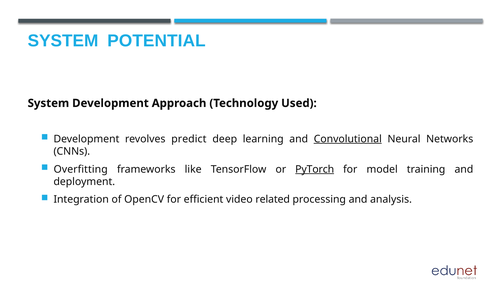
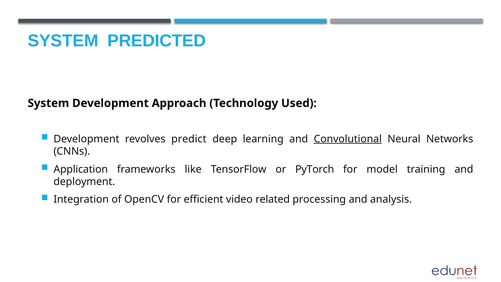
POTENTIAL: POTENTIAL -> PREDICTED
Overfitting: Overfitting -> Application
PyTorch underline: present -> none
